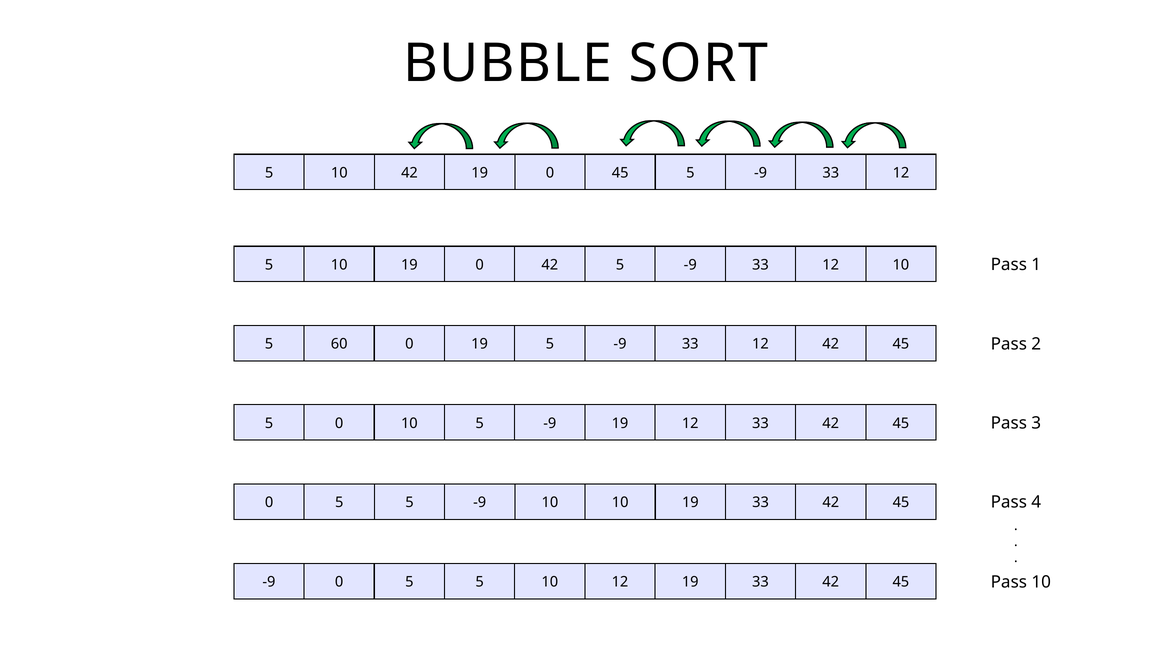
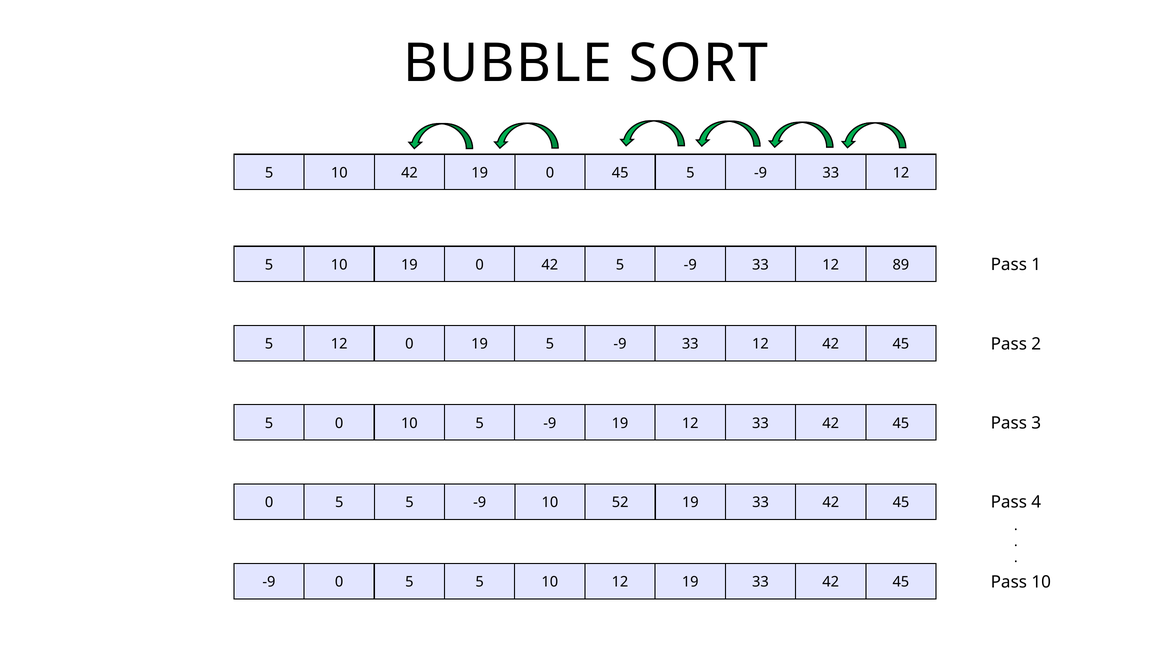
12 10: 10 -> 89
5 60: 60 -> 12
10 10: 10 -> 52
